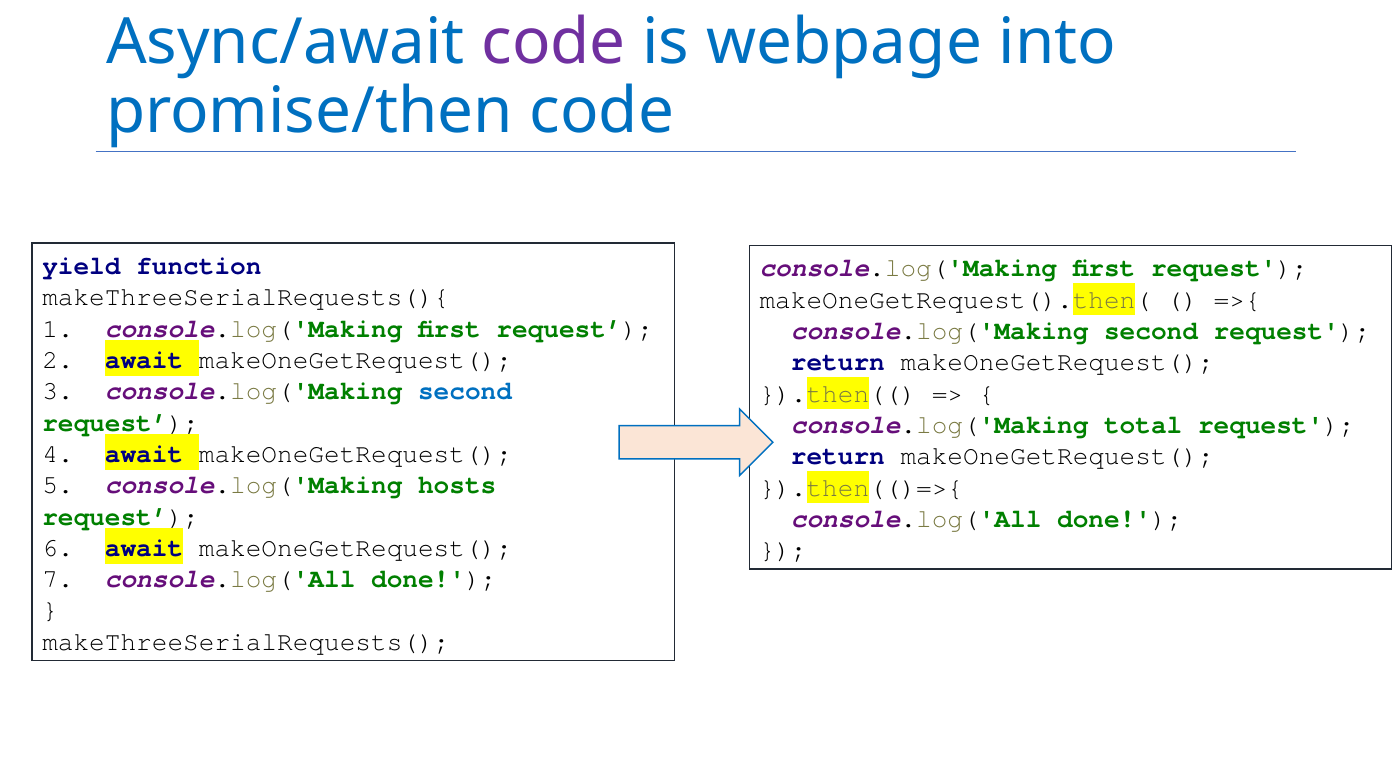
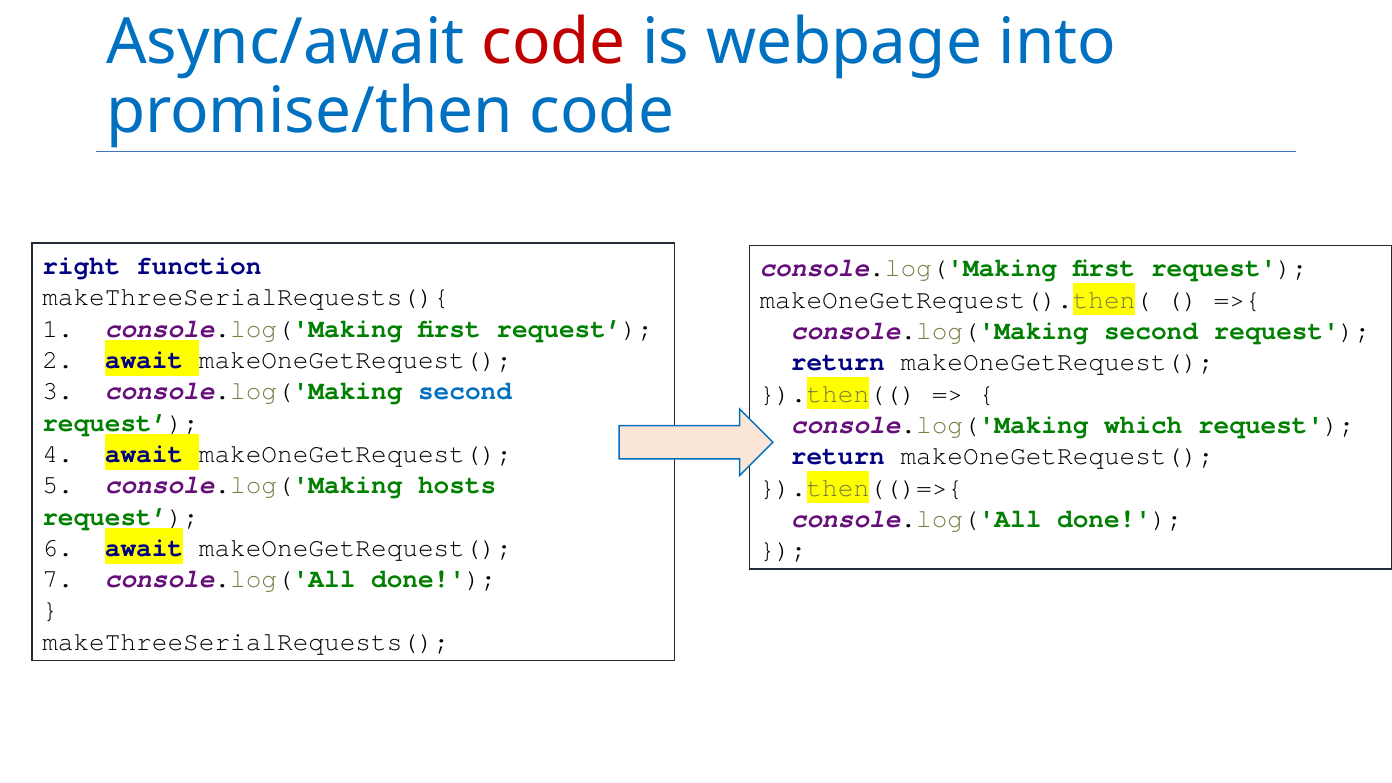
code at (554, 42) colour: purple -> red
yield: yield -> right
total: total -> which
